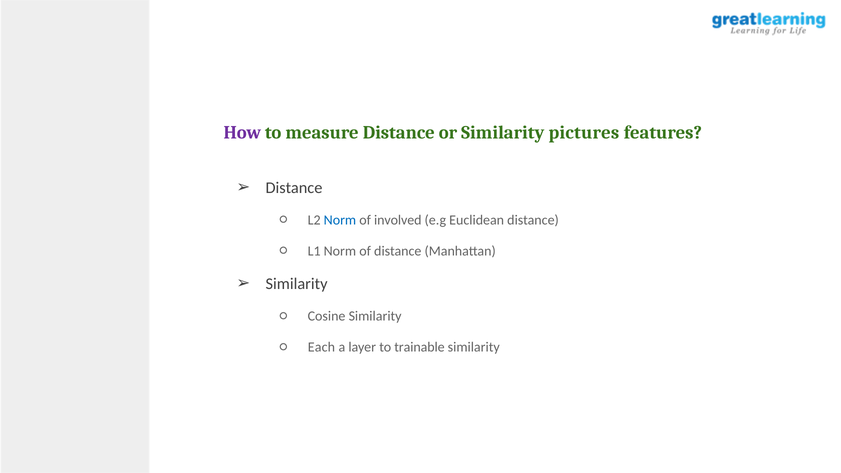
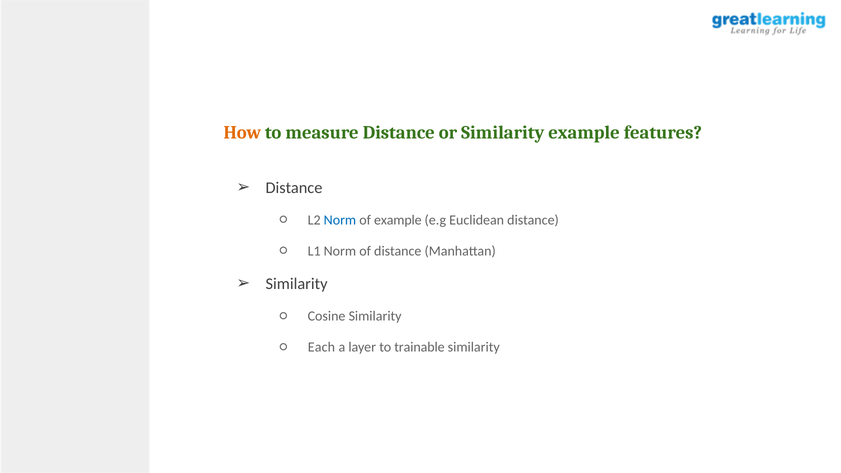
How colour: purple -> orange
Similarity pictures: pictures -> example
of involved: involved -> example
